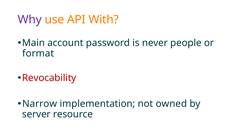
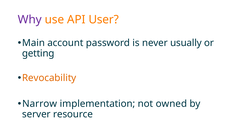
With: With -> User
people: people -> usually
format: format -> getting
Revocability colour: red -> orange
